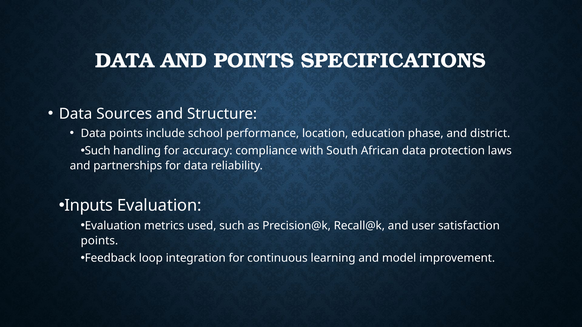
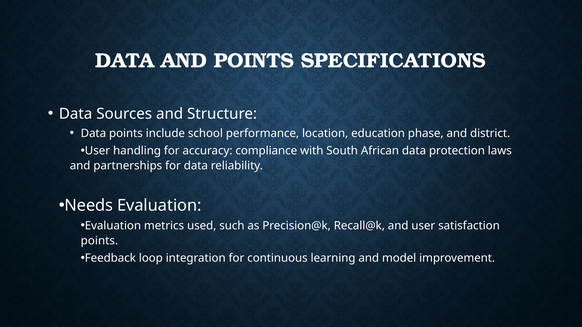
Such at (98, 151): Such -> User
Inputs: Inputs -> Needs
